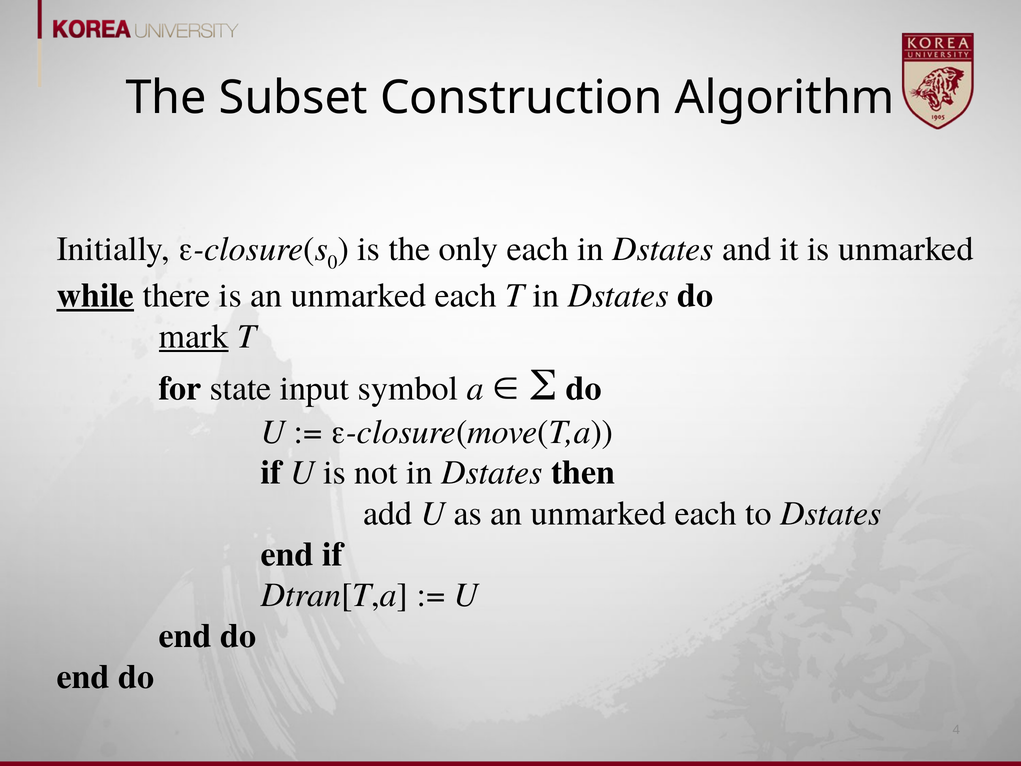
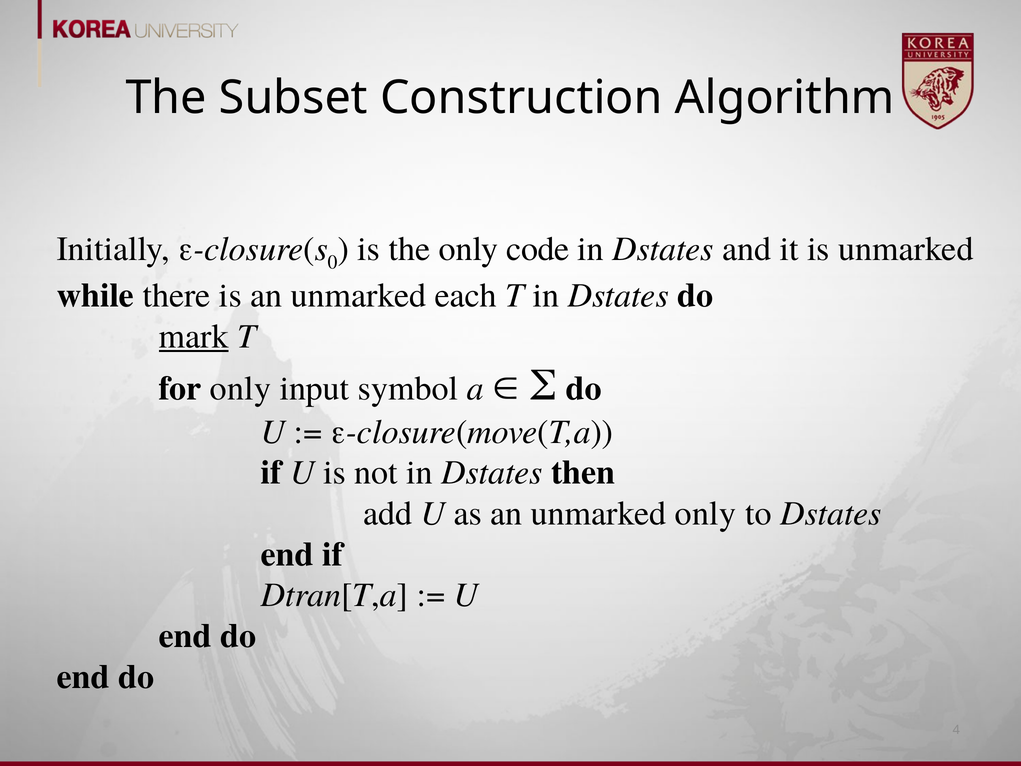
only each: each -> code
while underline: present -> none
for state: state -> only
as an unmarked each: each -> only
